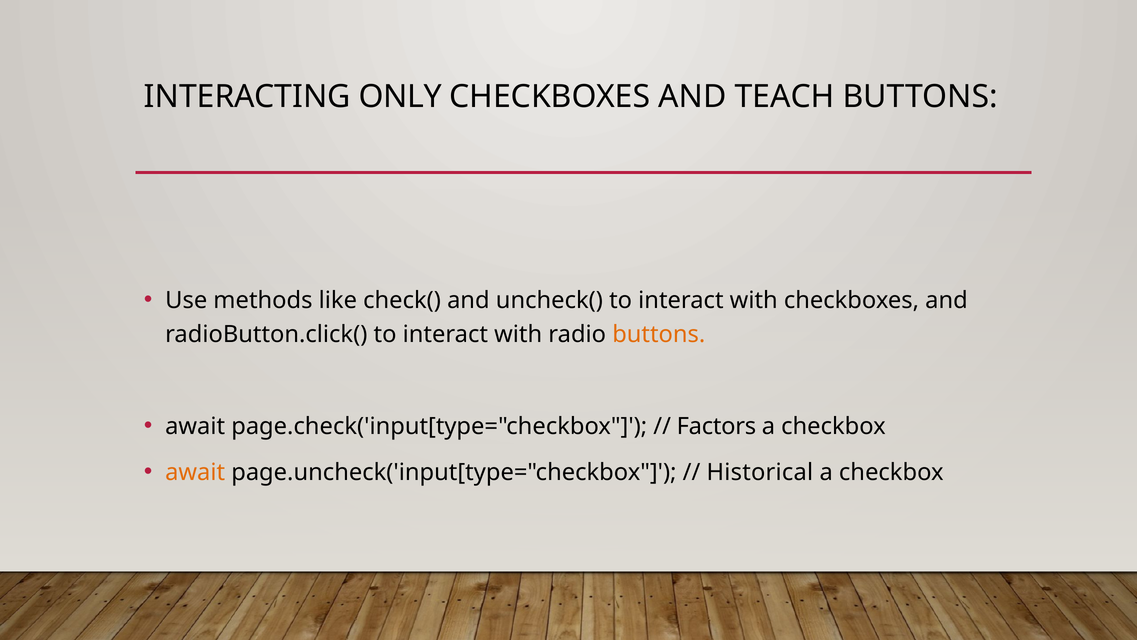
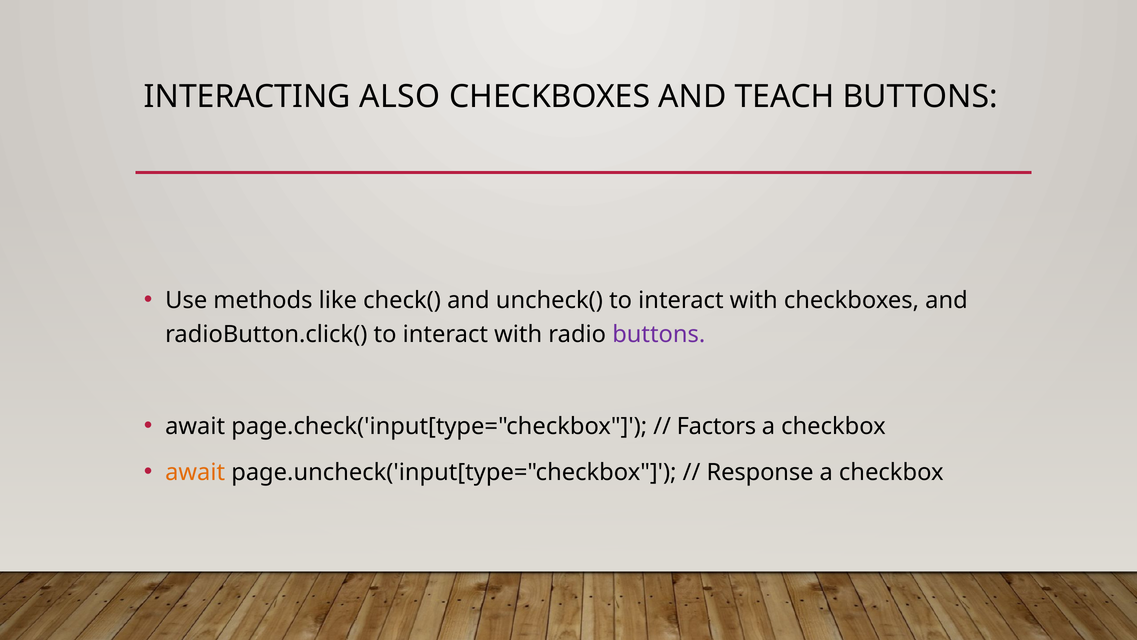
ONLY: ONLY -> ALSO
buttons at (659, 334) colour: orange -> purple
Historical: Historical -> Response
